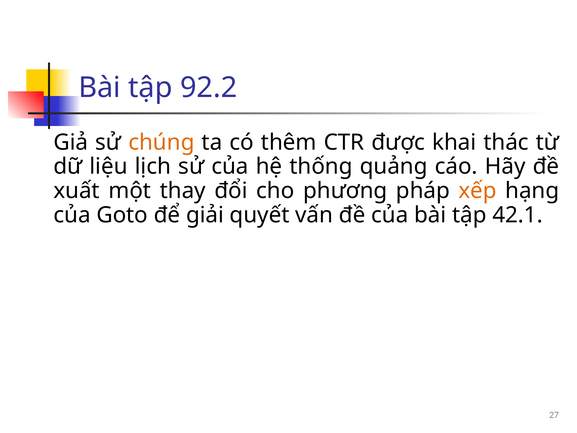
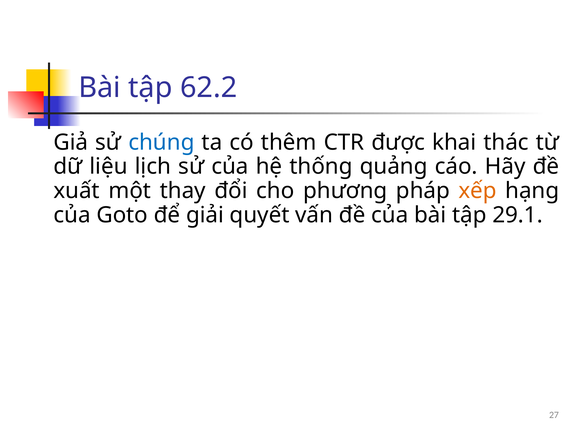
92.2: 92.2 -> 62.2
chúng colour: orange -> blue
42.1: 42.1 -> 29.1
